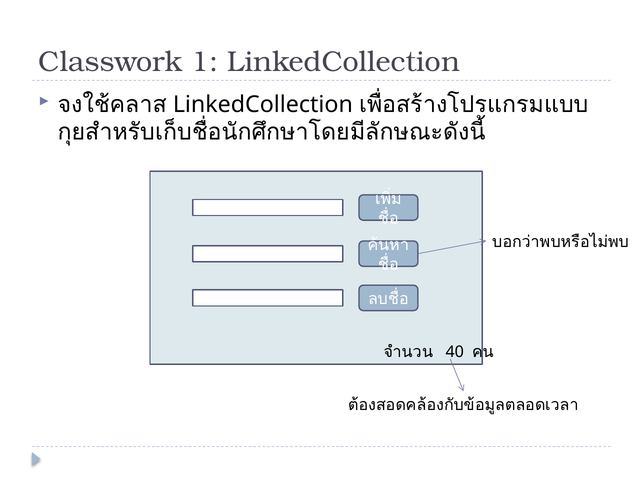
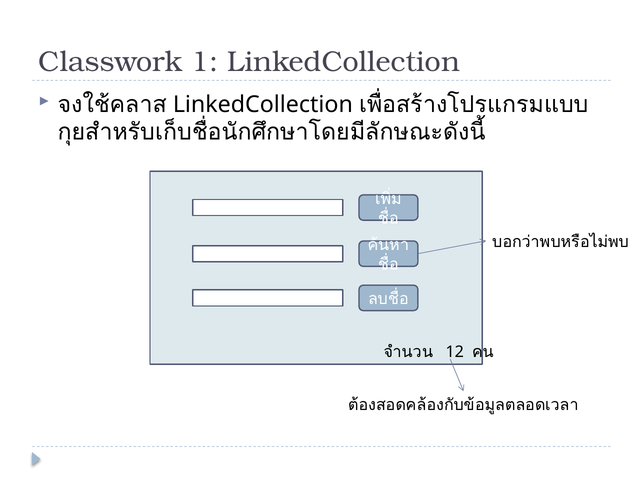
40: 40 -> 12
